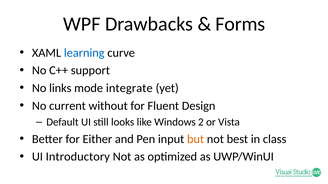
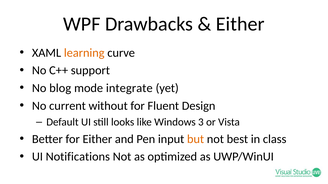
Forms at (240, 24): Forms -> Either
learning colour: blue -> orange
links: links -> blog
2: 2 -> 3
Introductory: Introductory -> Notifications
